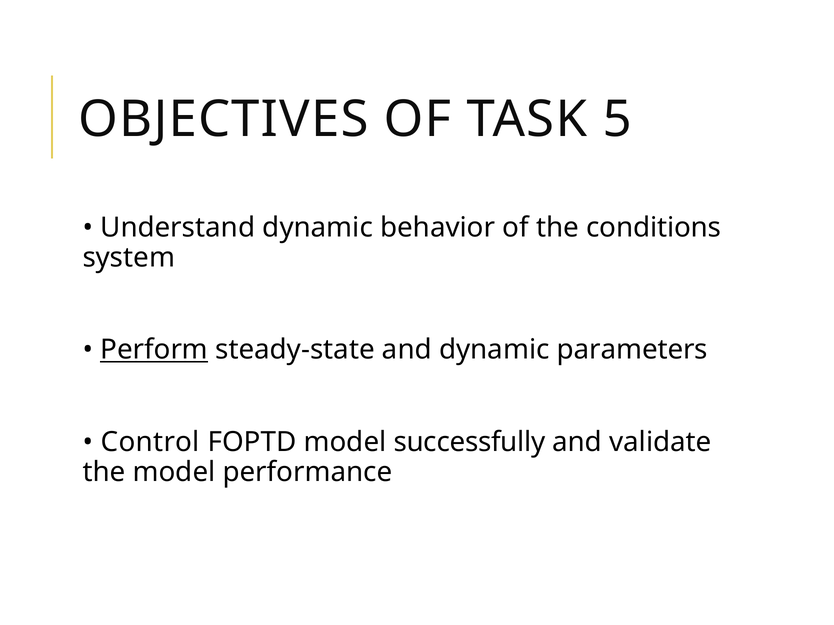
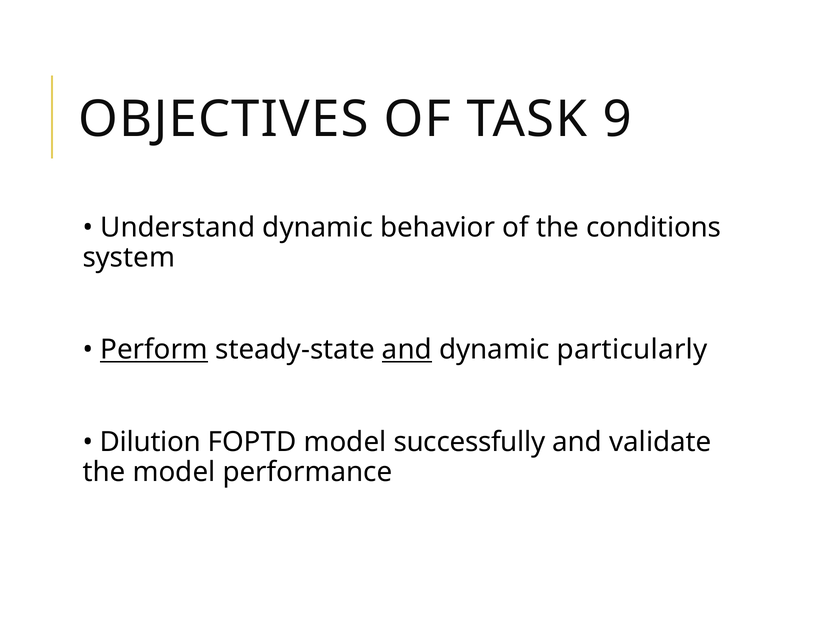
5: 5 -> 9
and at (407, 350) underline: none -> present
parameters: parameters -> particularly
Control: Control -> Dilution
